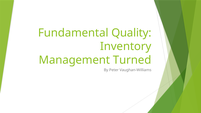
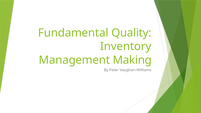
Turned: Turned -> Making
